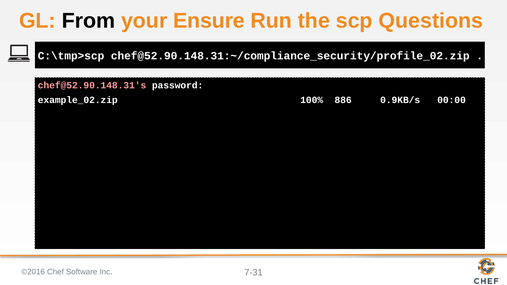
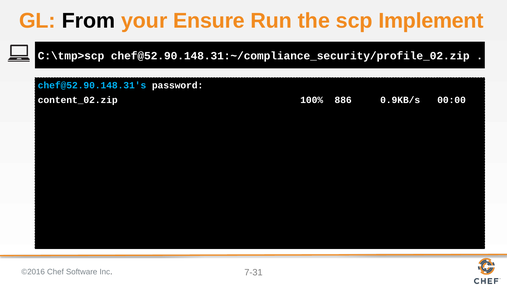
Questions: Questions -> Implement
chef@52.90.148.31's colour: pink -> light blue
example_02.zip: example_02.zip -> content_02.zip
